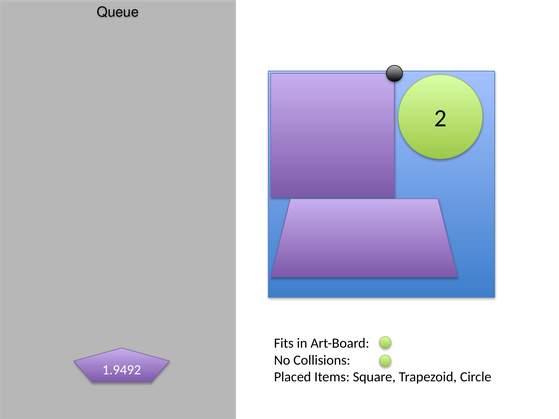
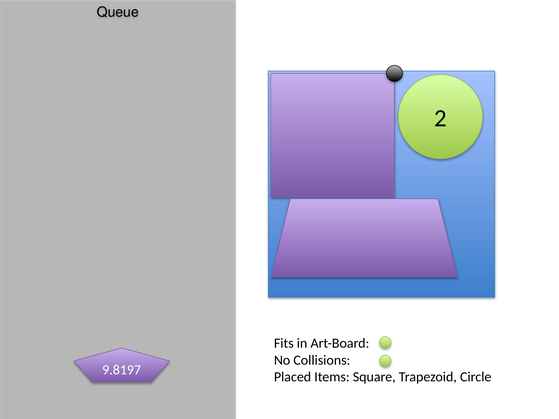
1.9492: 1.9492 -> 9.8197
